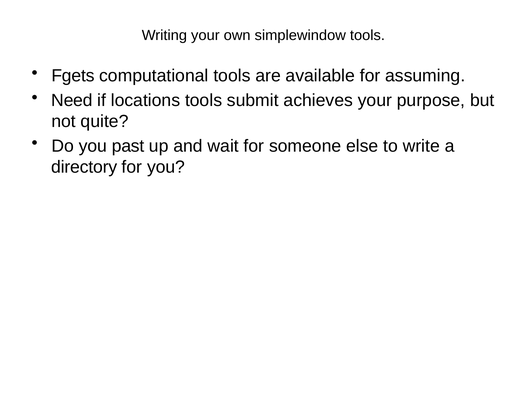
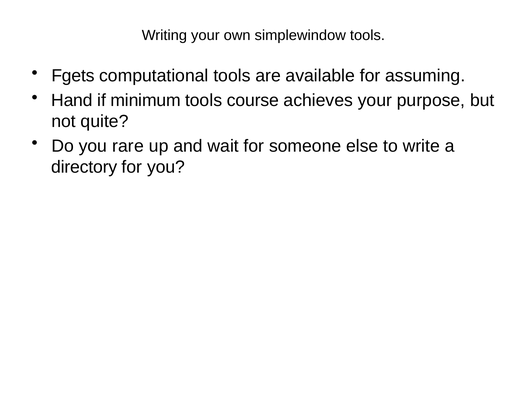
Need: Need -> Hand
locations: locations -> minimum
submit: submit -> course
past: past -> rare
